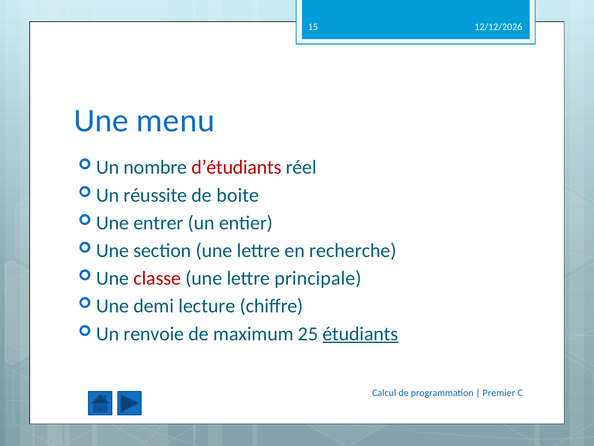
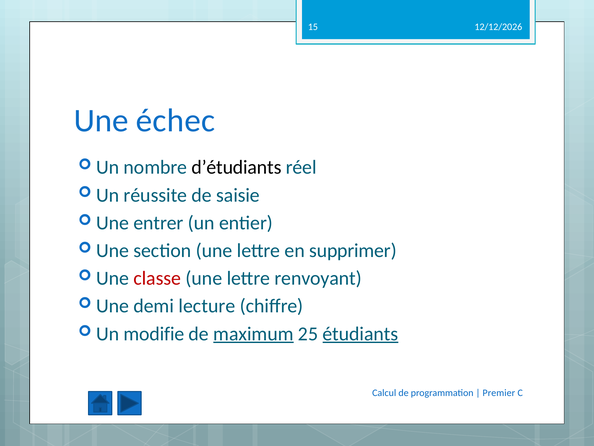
menu: menu -> échec
d’étudiants colour: red -> black
boite: boite -> saisie
recherche: recherche -> supprimer
principale: principale -> renvoyant
renvoie: renvoie -> modifie
maximum underline: none -> present
